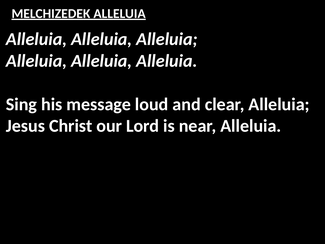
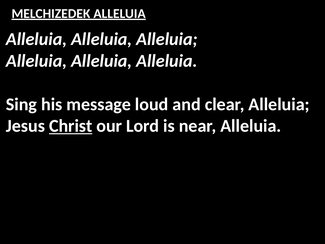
Christ underline: none -> present
